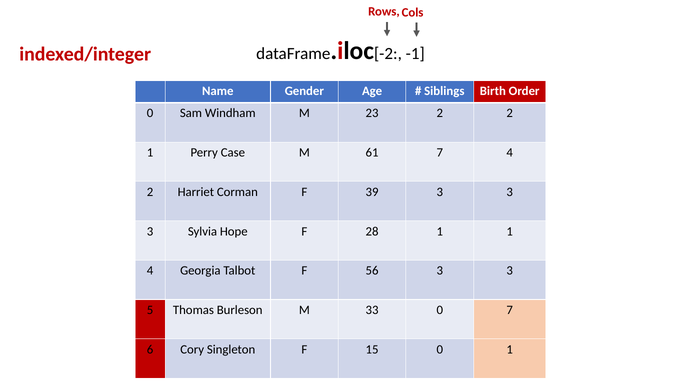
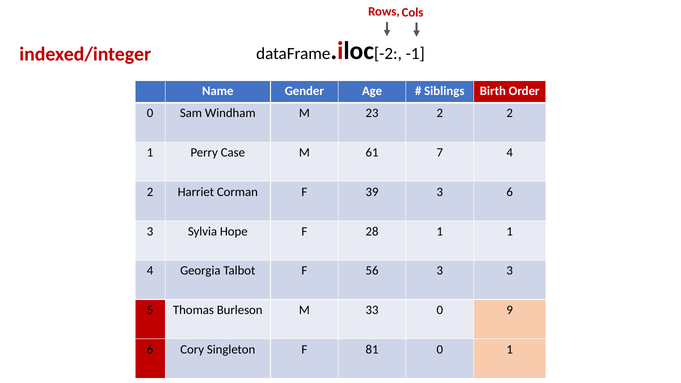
39 3 3: 3 -> 6
0 7: 7 -> 9
15: 15 -> 81
